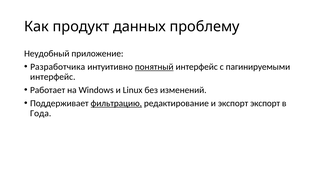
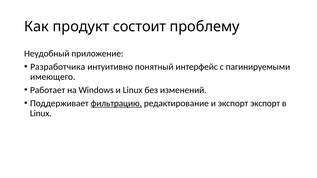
данных: данных -> состоит
понятный underline: present -> none
интерфейс at (53, 77): интерфейс -> имеющего
Года at (41, 113): Года -> Linux
